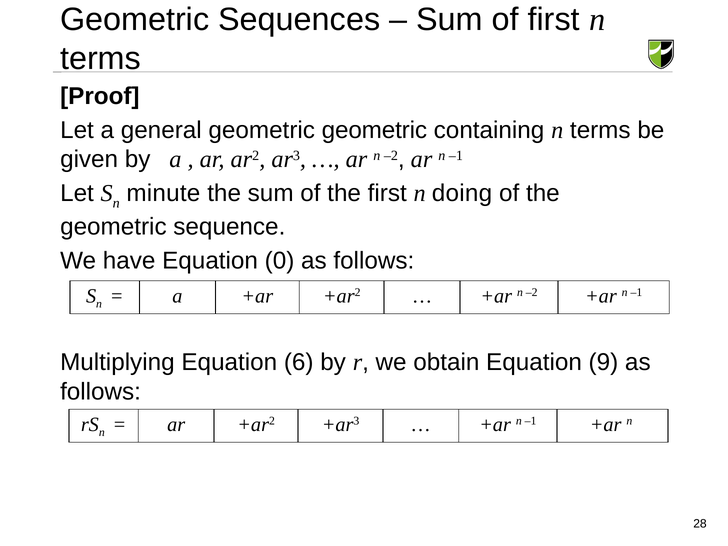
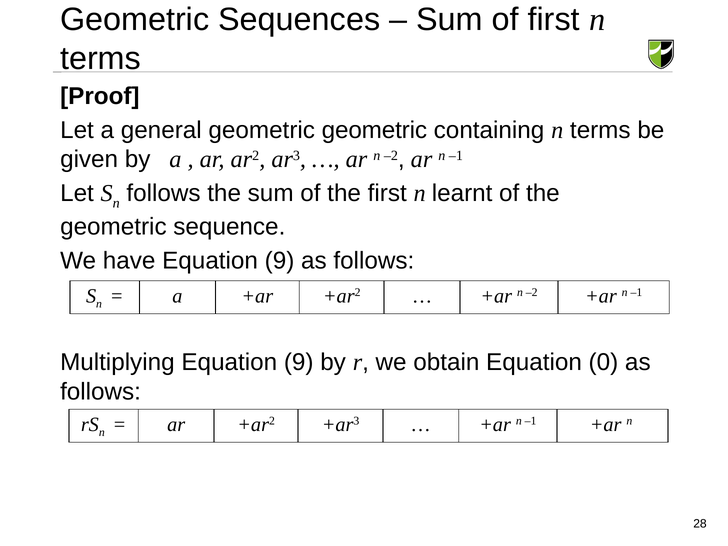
n minute: minute -> follows
doing: doing -> learnt
have Equation 0: 0 -> 9
Multiplying Equation 6: 6 -> 9
9: 9 -> 0
